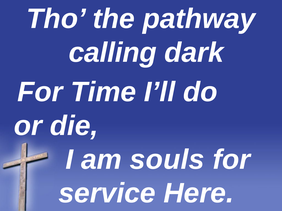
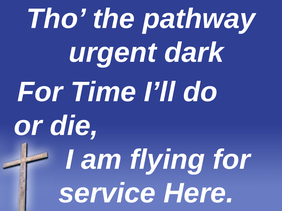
calling: calling -> urgent
souls: souls -> flying
